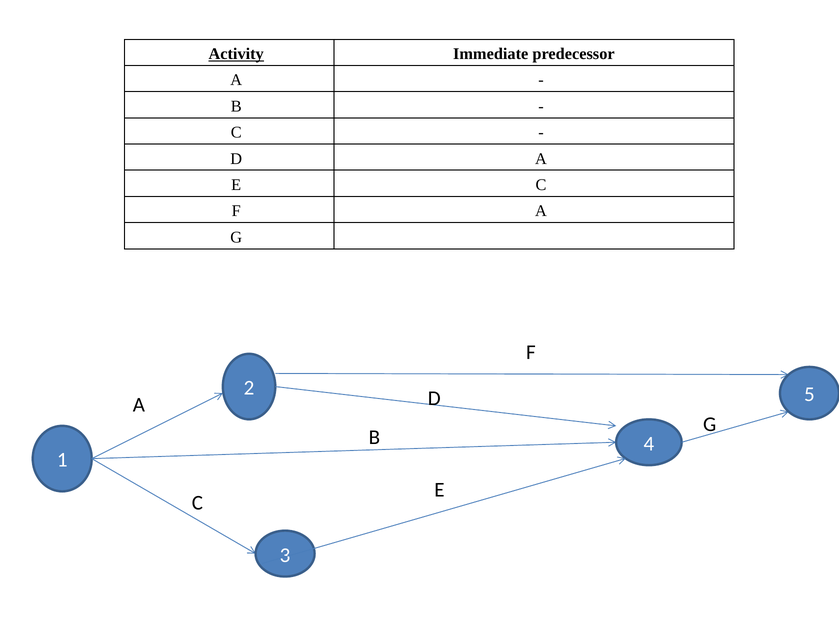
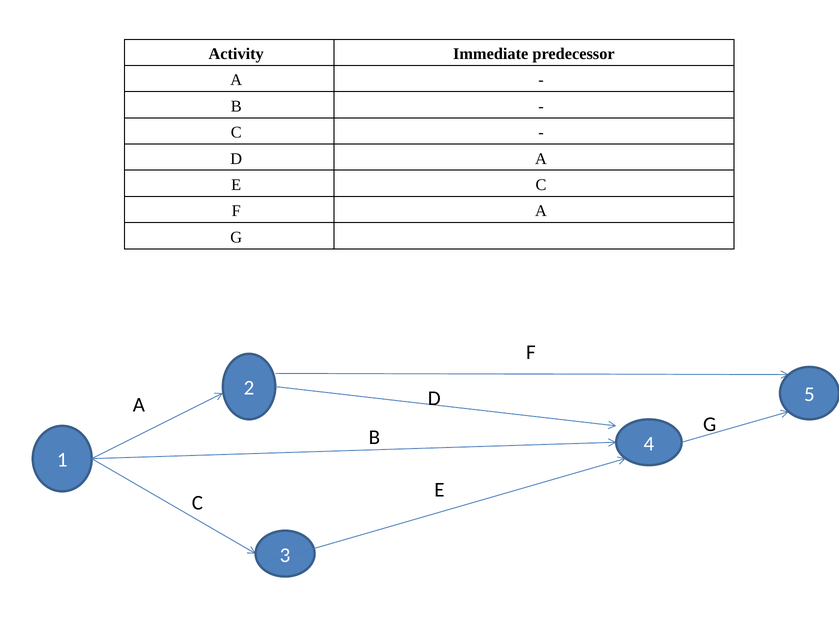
Activity underline: present -> none
